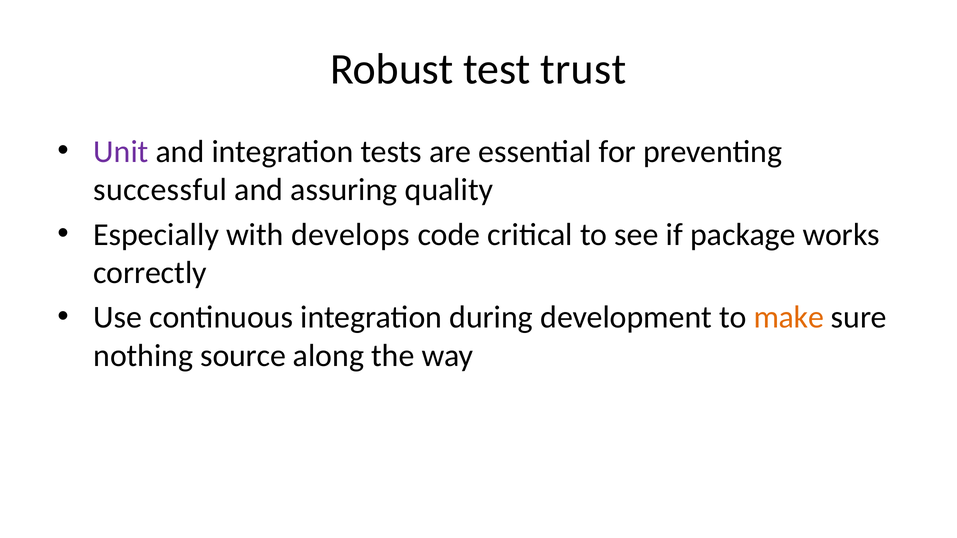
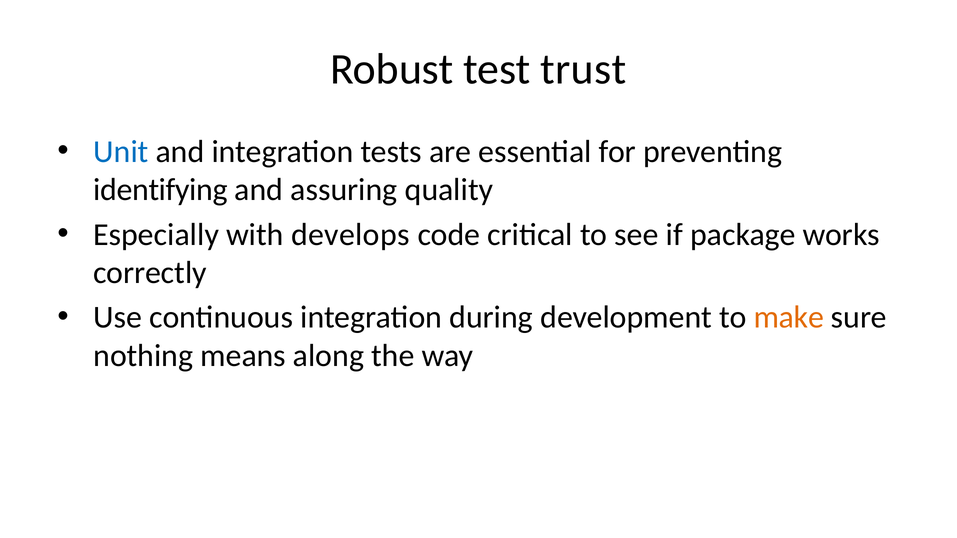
Unit colour: purple -> blue
successful: successful -> identifying
source: source -> means
